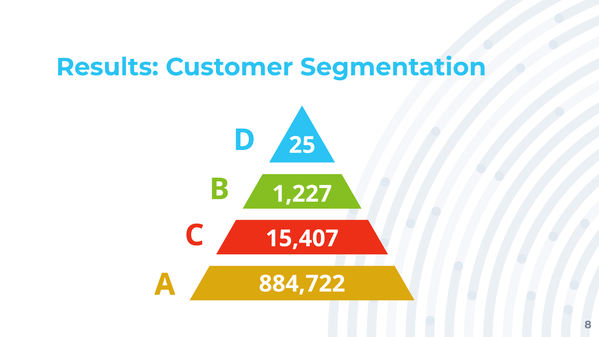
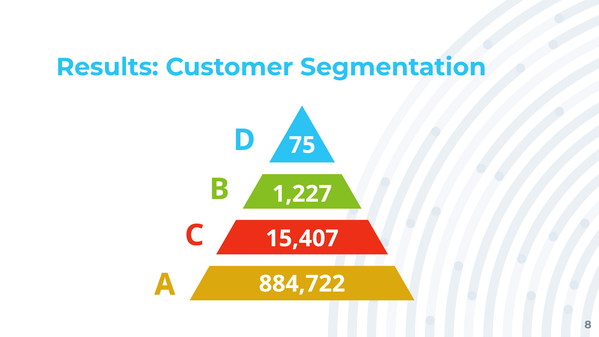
25: 25 -> 75
